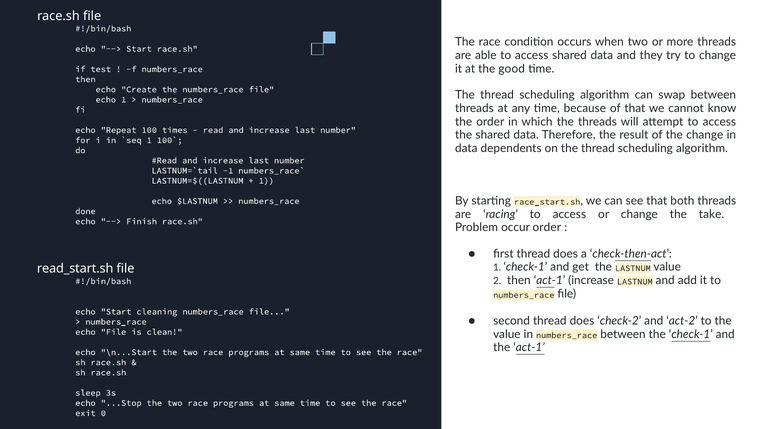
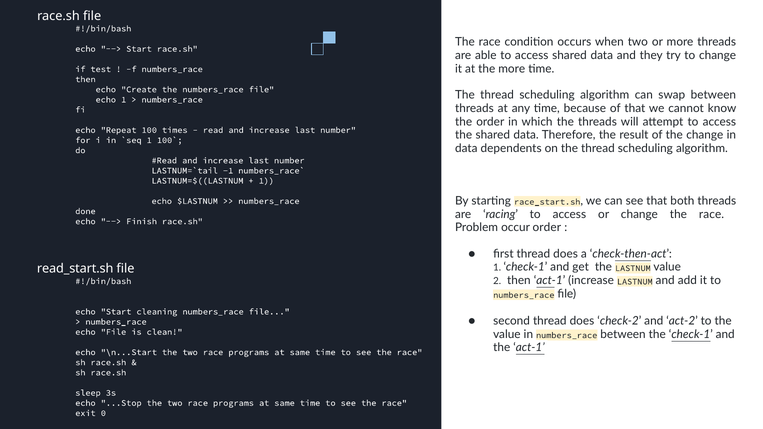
the good: good -> more
change the take: take -> race
